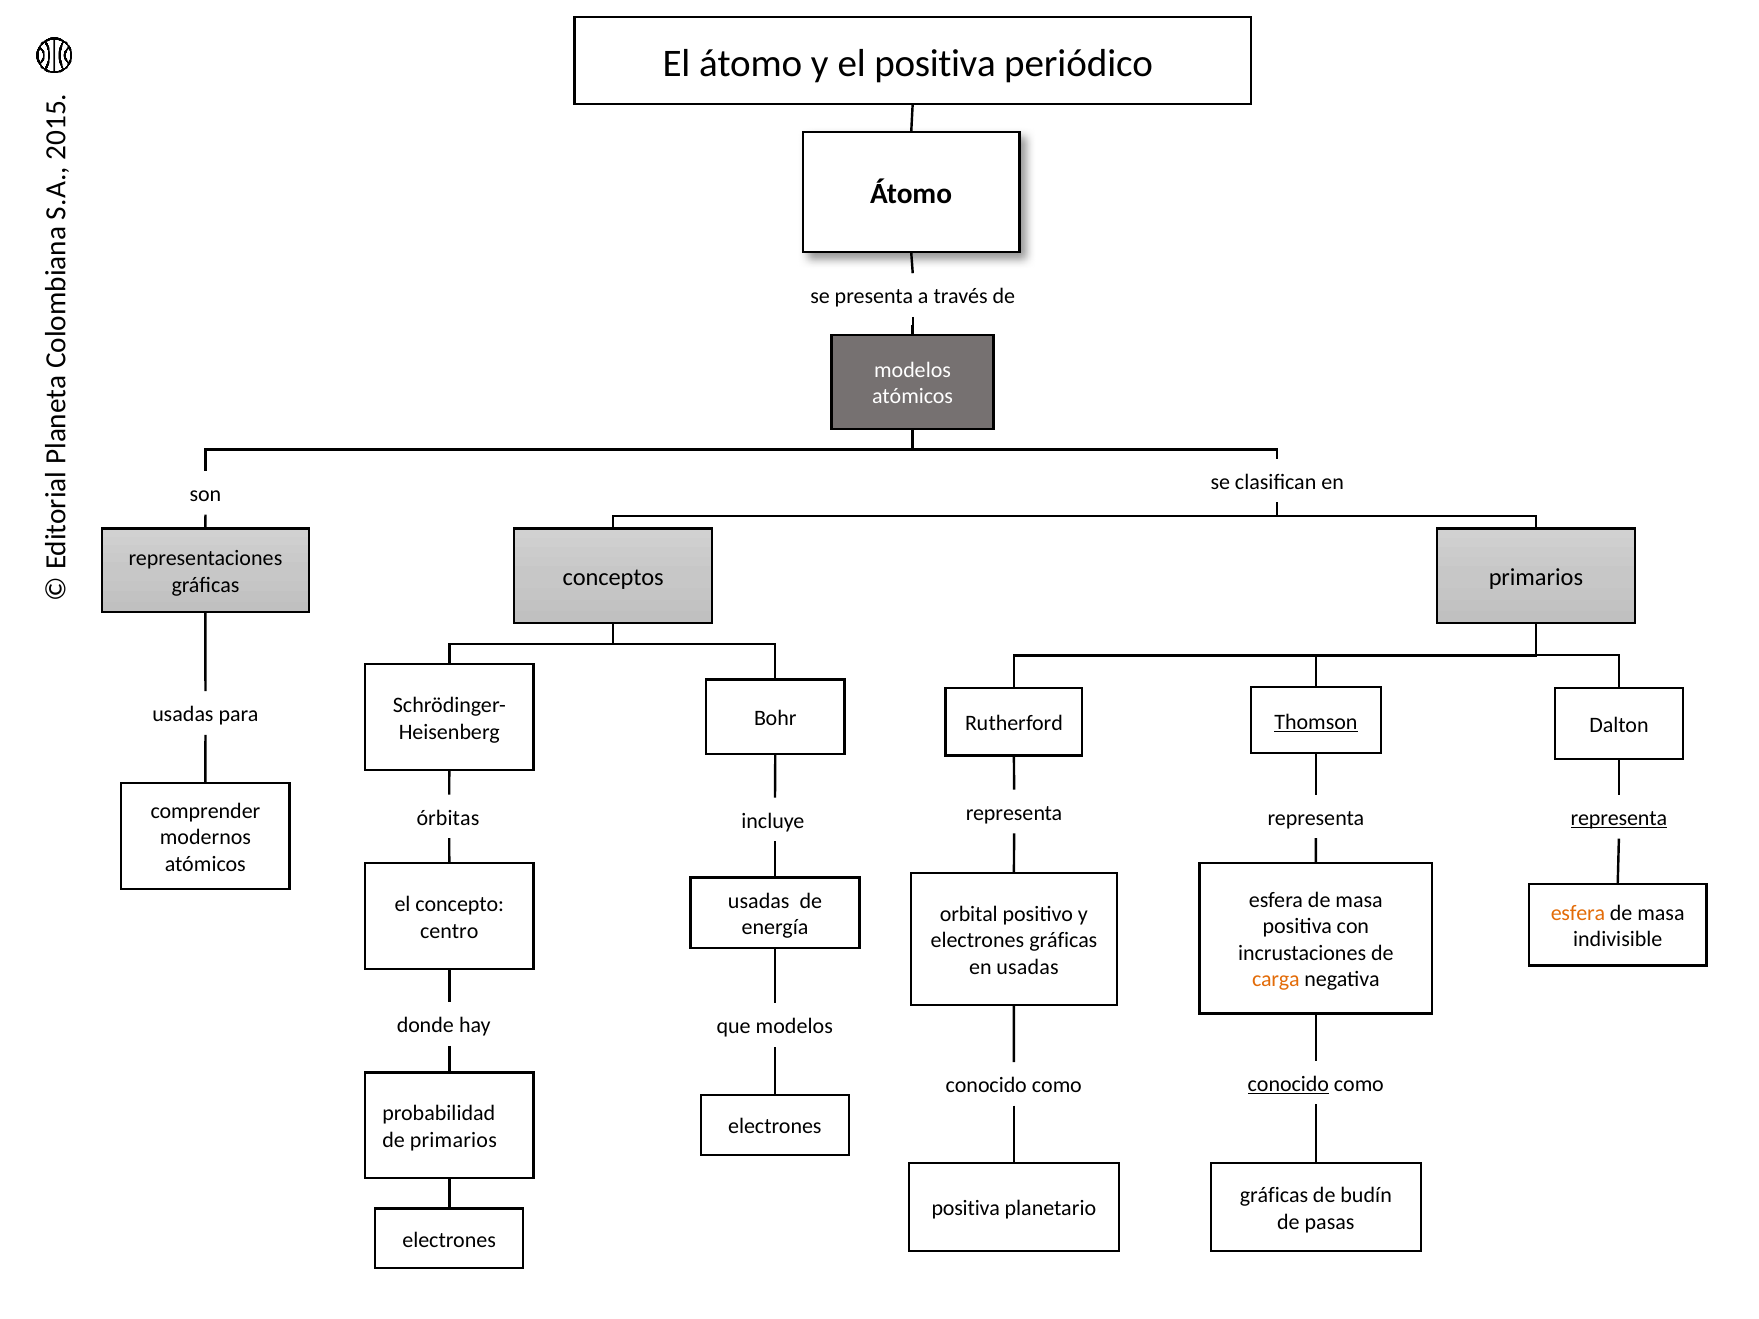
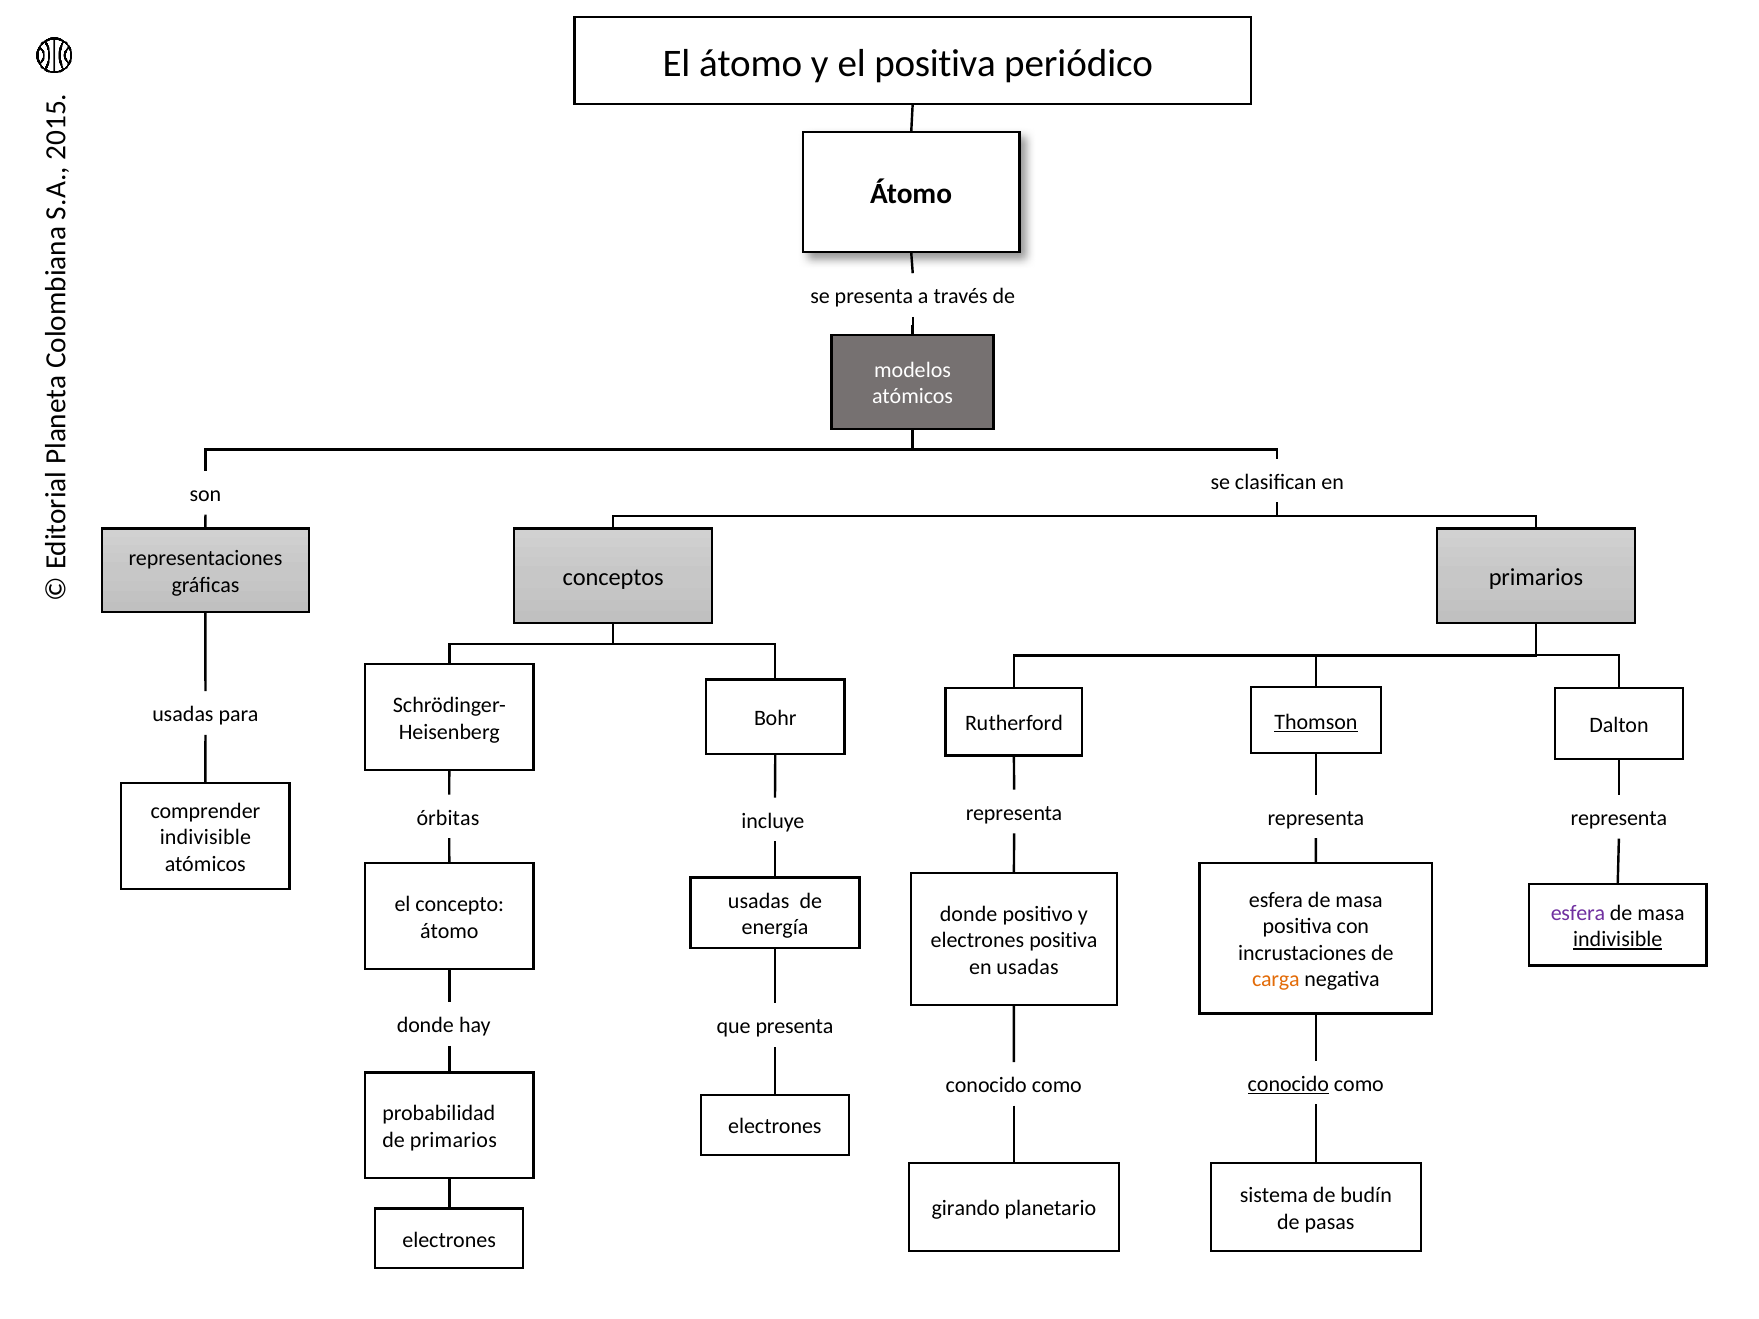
representa at (1619, 818) underline: present -> none
modernos at (205, 838): modernos -> indivisible
esfera at (1578, 913) colour: orange -> purple
orbital at (969, 914): orbital -> donde
centro at (449, 931): centro -> átomo
indivisible at (1618, 940) underline: none -> present
electrones gráficas: gráficas -> positiva
que modelos: modelos -> presenta
gráficas at (1274, 1196): gráficas -> sistema
positiva at (966, 1209): positiva -> girando
